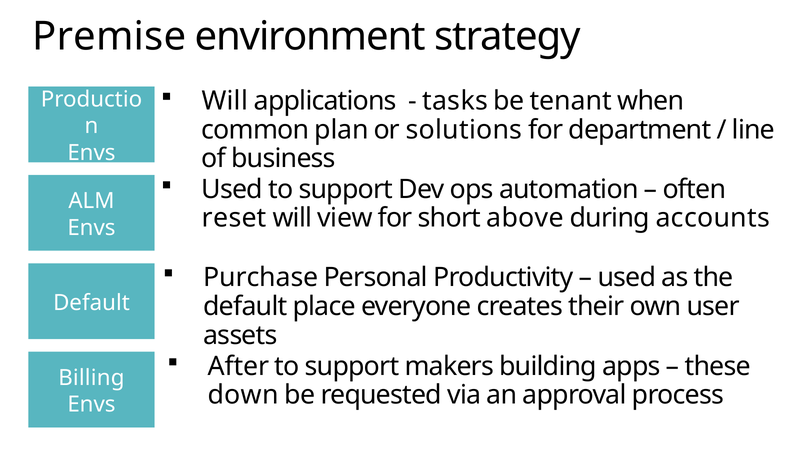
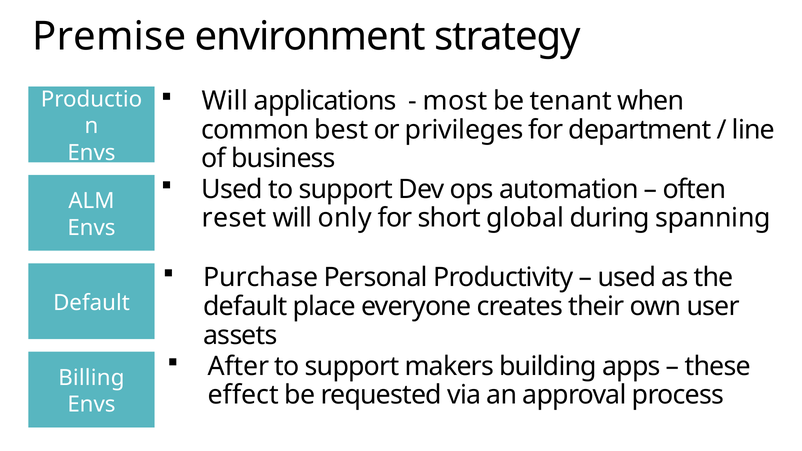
tasks: tasks -> most
plan: plan -> best
solutions: solutions -> privileges
view: view -> only
above: above -> global
accounts: accounts -> spanning
down: down -> effect
